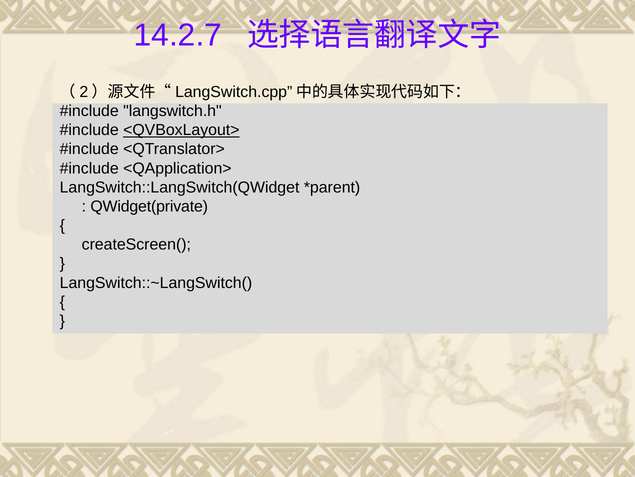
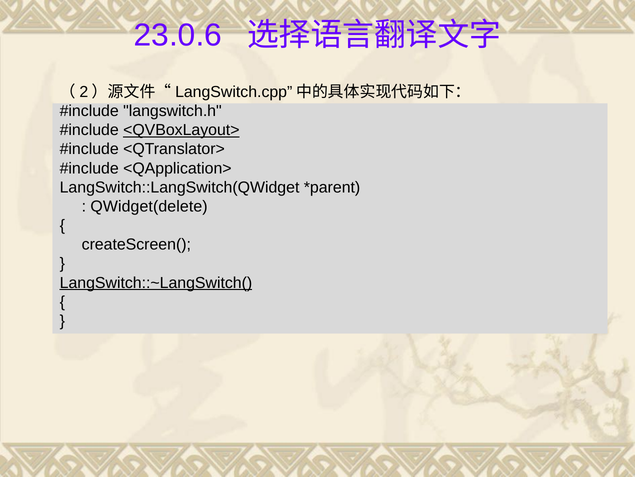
14.2.7: 14.2.7 -> 23.0.6
QWidget(private: QWidget(private -> QWidget(delete
LangSwitch::~LangSwitch( underline: none -> present
